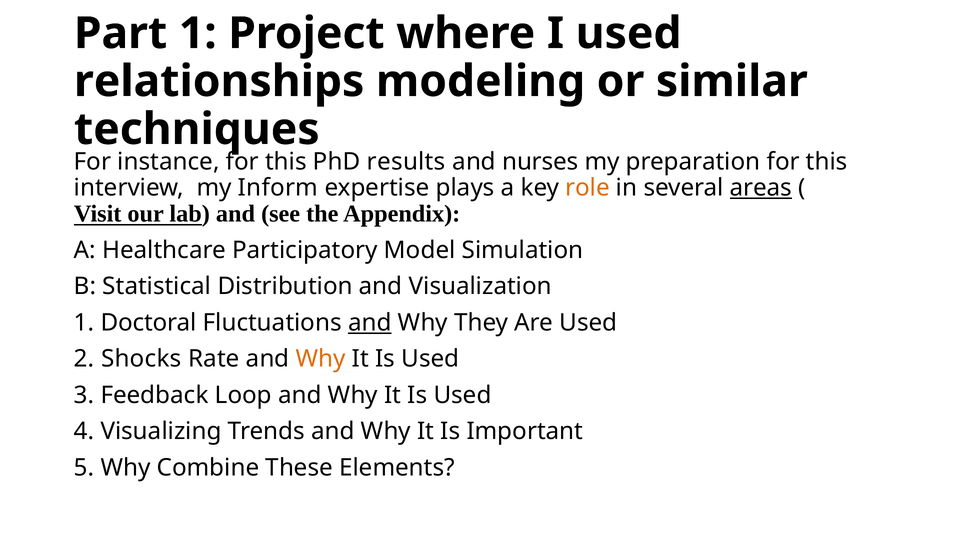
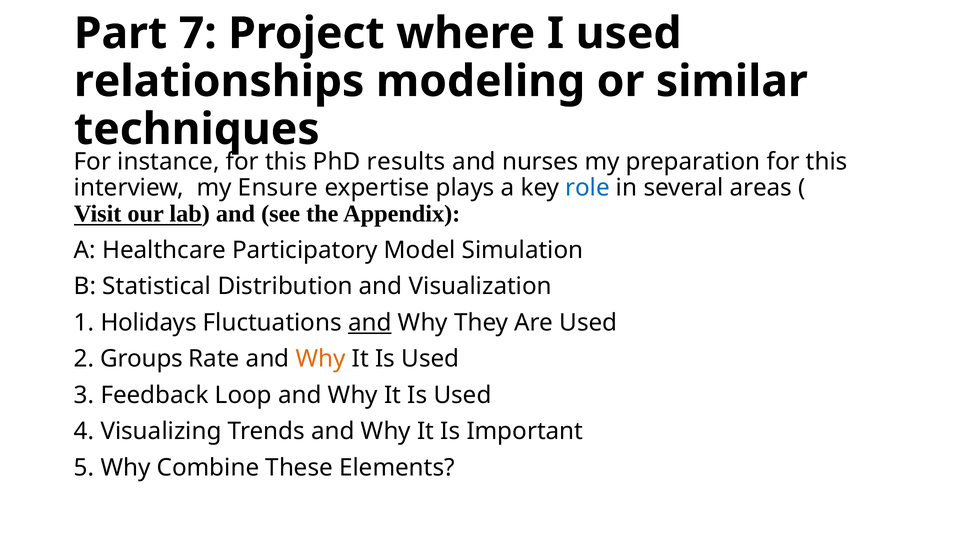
Part 1: 1 -> 7
Inform: Inform -> Ensure
role colour: orange -> blue
areas underline: present -> none
Doctoral: Doctoral -> Holidays
Shocks: Shocks -> Groups
